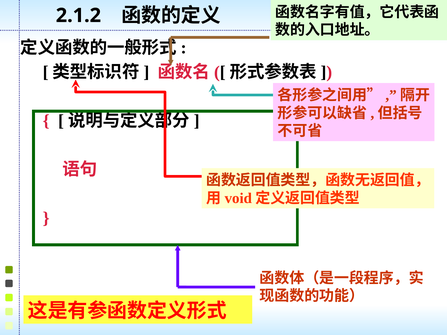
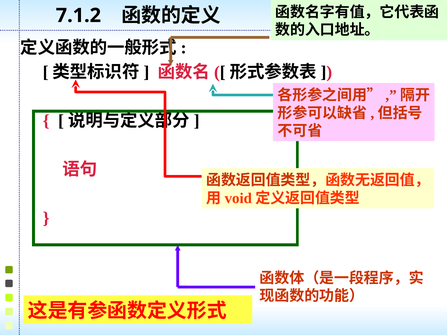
2.1.2: 2.1.2 -> 7.1.2
